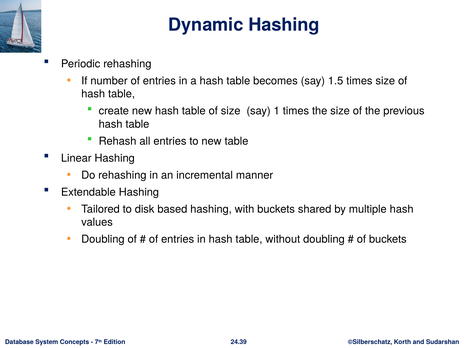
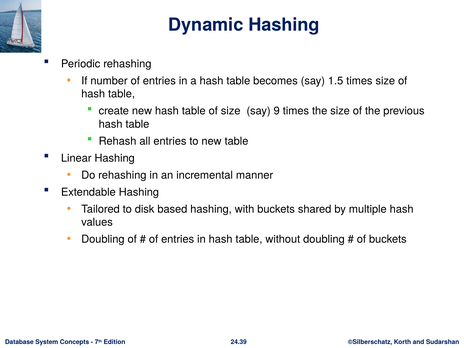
1: 1 -> 9
